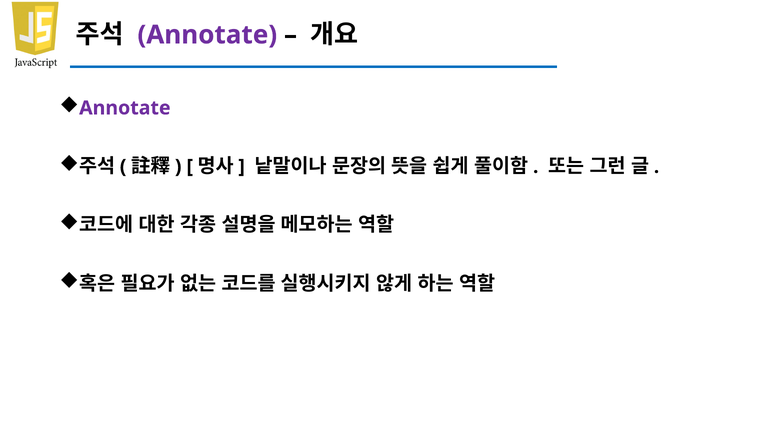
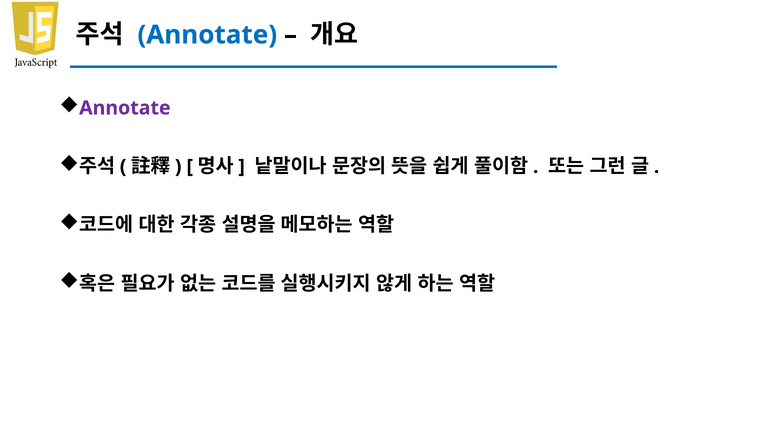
Annotate at (207, 35) colour: purple -> blue
